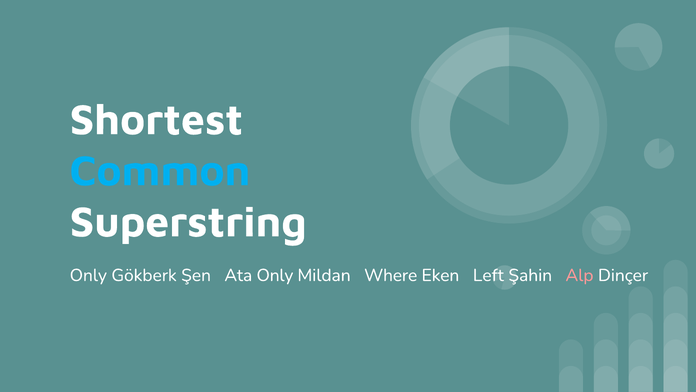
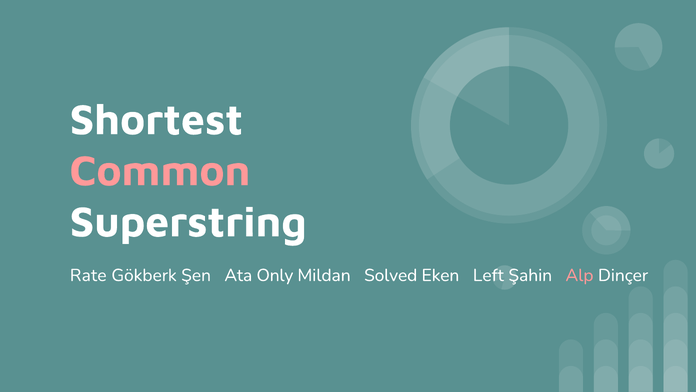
Common colour: light blue -> pink
Only at (88, 275): Only -> Rate
Where: Where -> Solved
